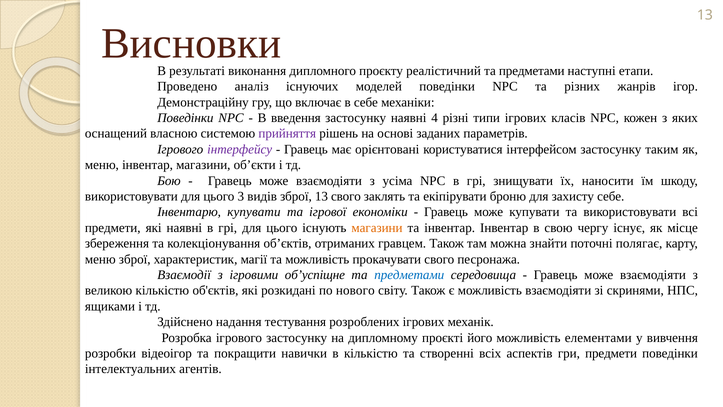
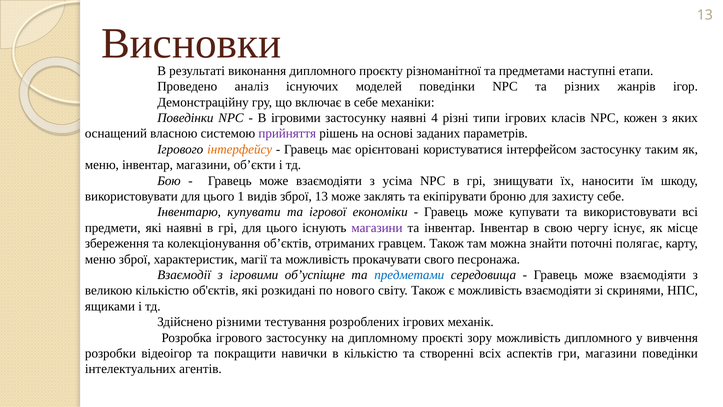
реалістичний: реалістичний -> різноманітної
В введення: введення -> ігровими
інтерфейсу colour: purple -> orange
3: 3 -> 1
13 свого: свого -> може
магазини at (377, 228) colour: orange -> purple
надання: надання -> різними
його: його -> зору
можливість елементами: елементами -> дипломного
гри предмети: предмети -> магазини
